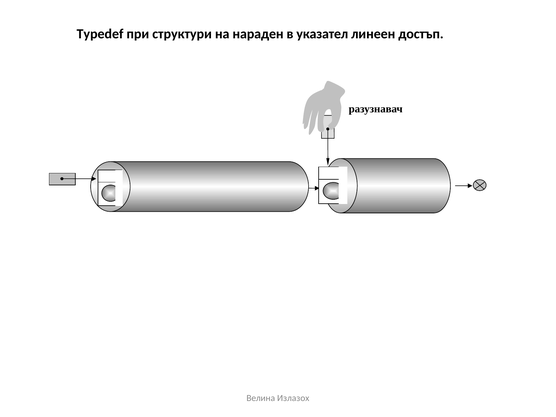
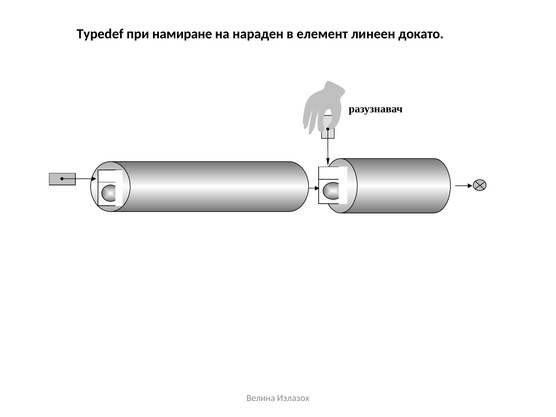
структури: структури -> намиране
указател: указател -> елемент
достъп: достъп -> докато
